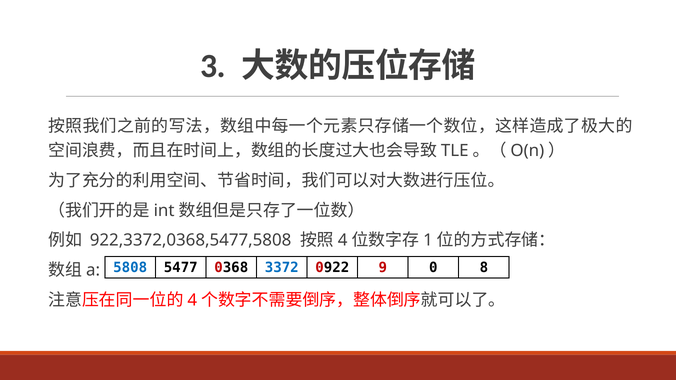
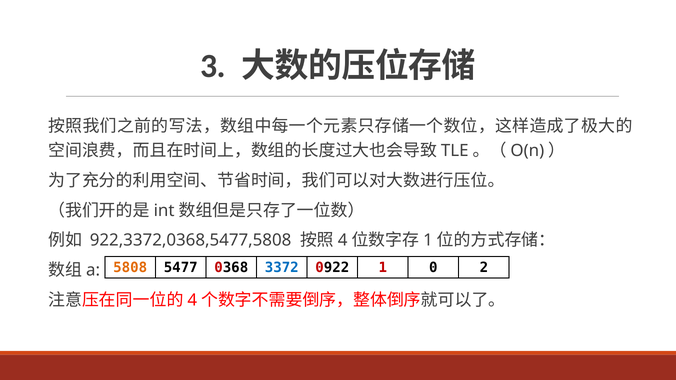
5808 colour: blue -> orange
0922 9: 9 -> 1
8: 8 -> 2
